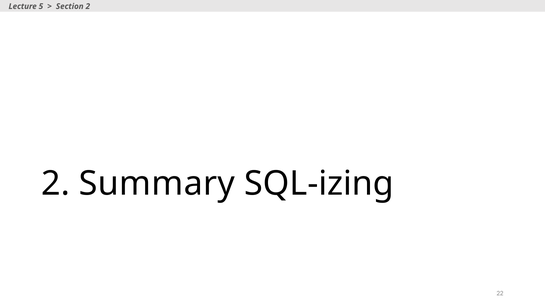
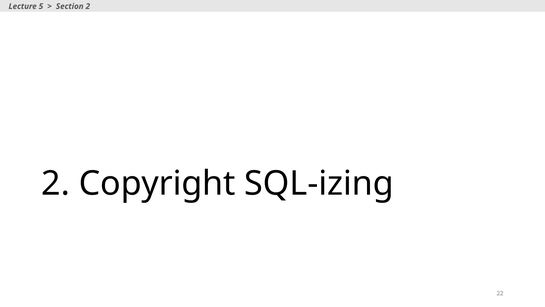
Summary: Summary -> Copyright
